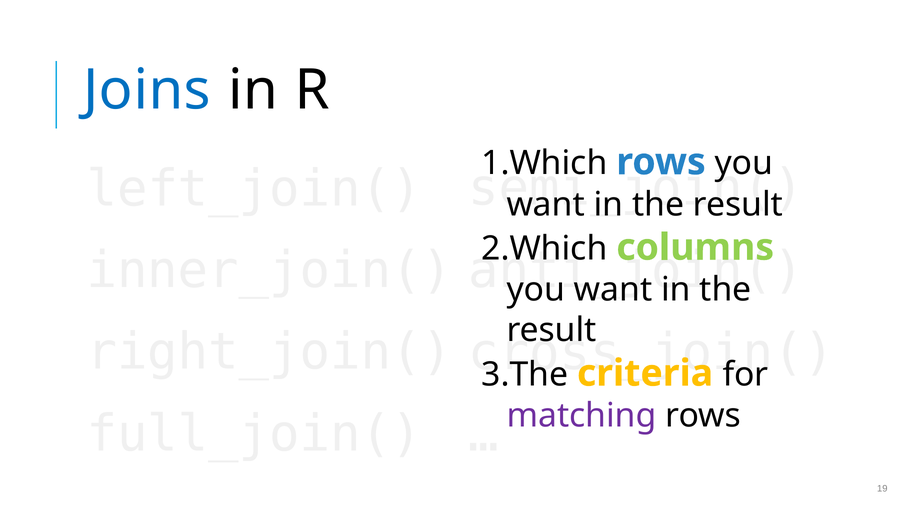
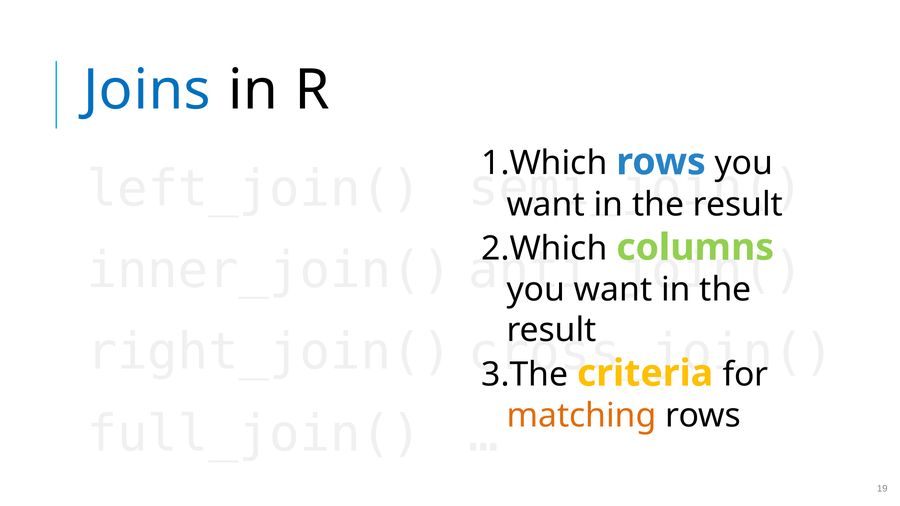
matching colour: purple -> orange
